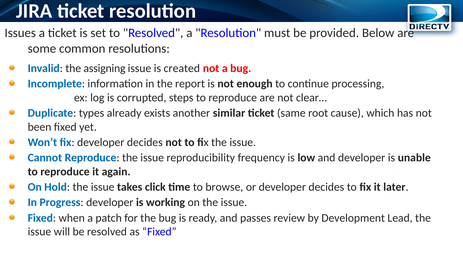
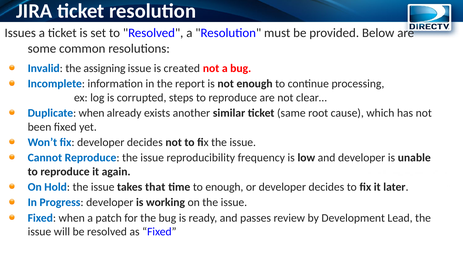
Duplicate types: types -> when
click: click -> that
to browse: browse -> enough
